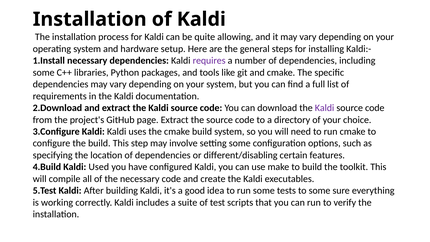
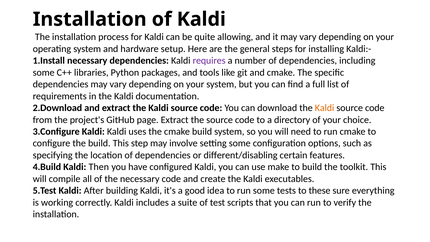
Kaldi at (325, 108) colour: purple -> orange
Used: Used -> Then
to some: some -> these
